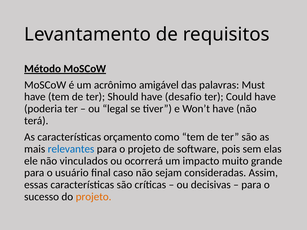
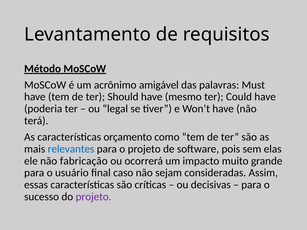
desafio: desafio -> mesmo
vinculados: vinculados -> fabricação
projeto at (94, 197) colour: orange -> purple
